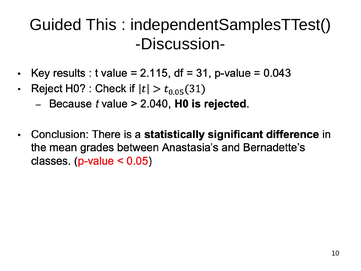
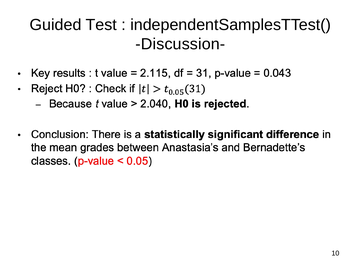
This: This -> Test
